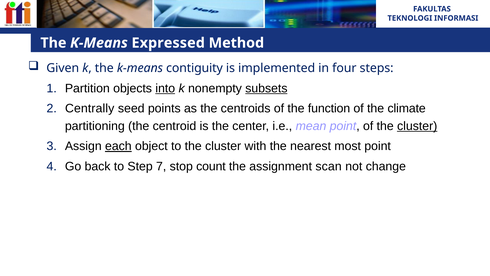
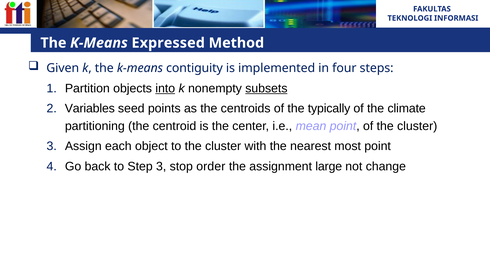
Centrally: Centrally -> Variables
function: function -> typically
cluster at (417, 126) underline: present -> none
each underline: present -> none
Step 7: 7 -> 3
count: count -> order
scan: scan -> large
